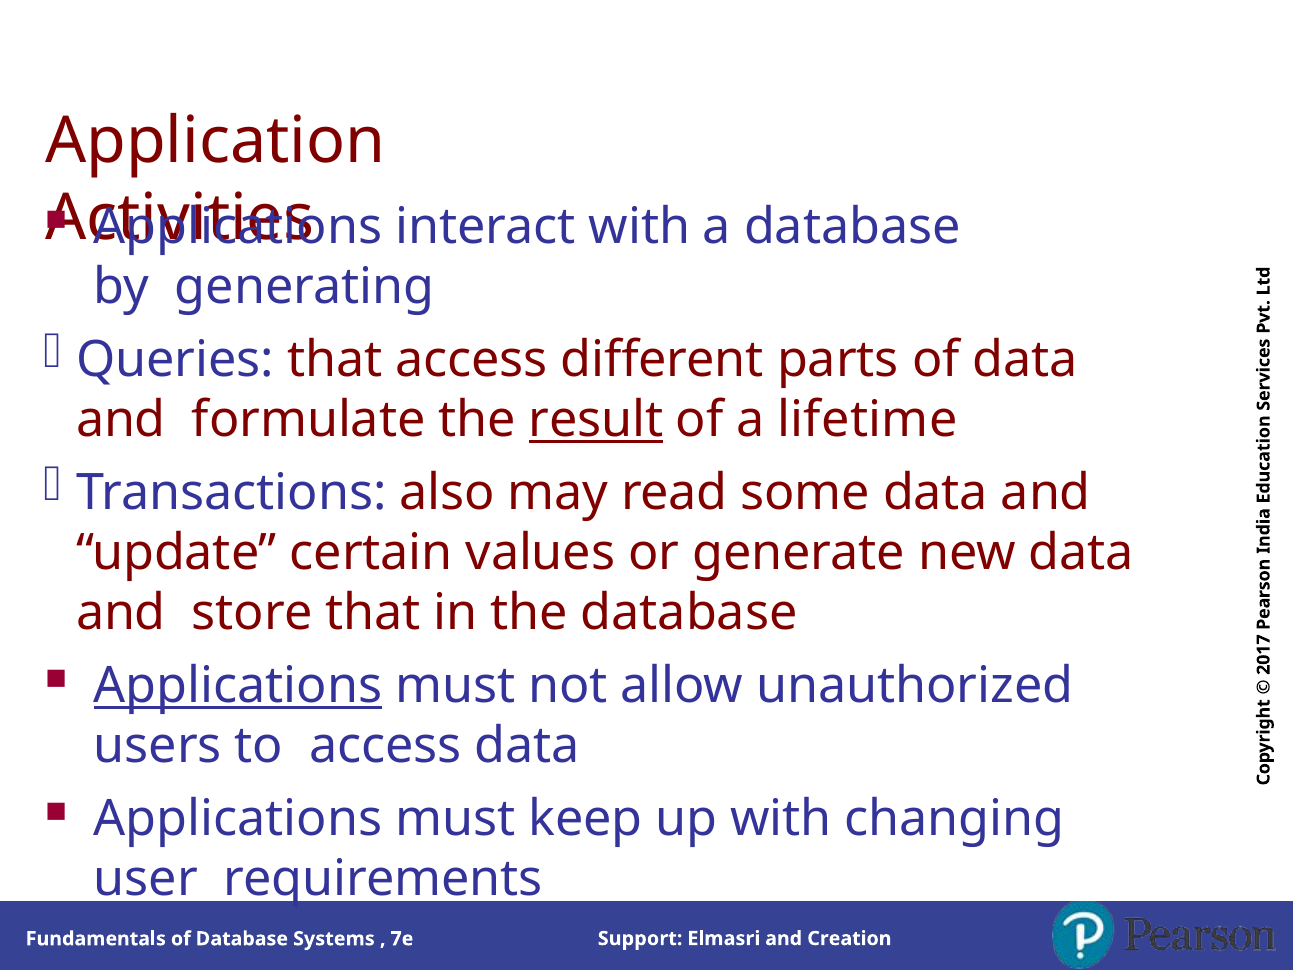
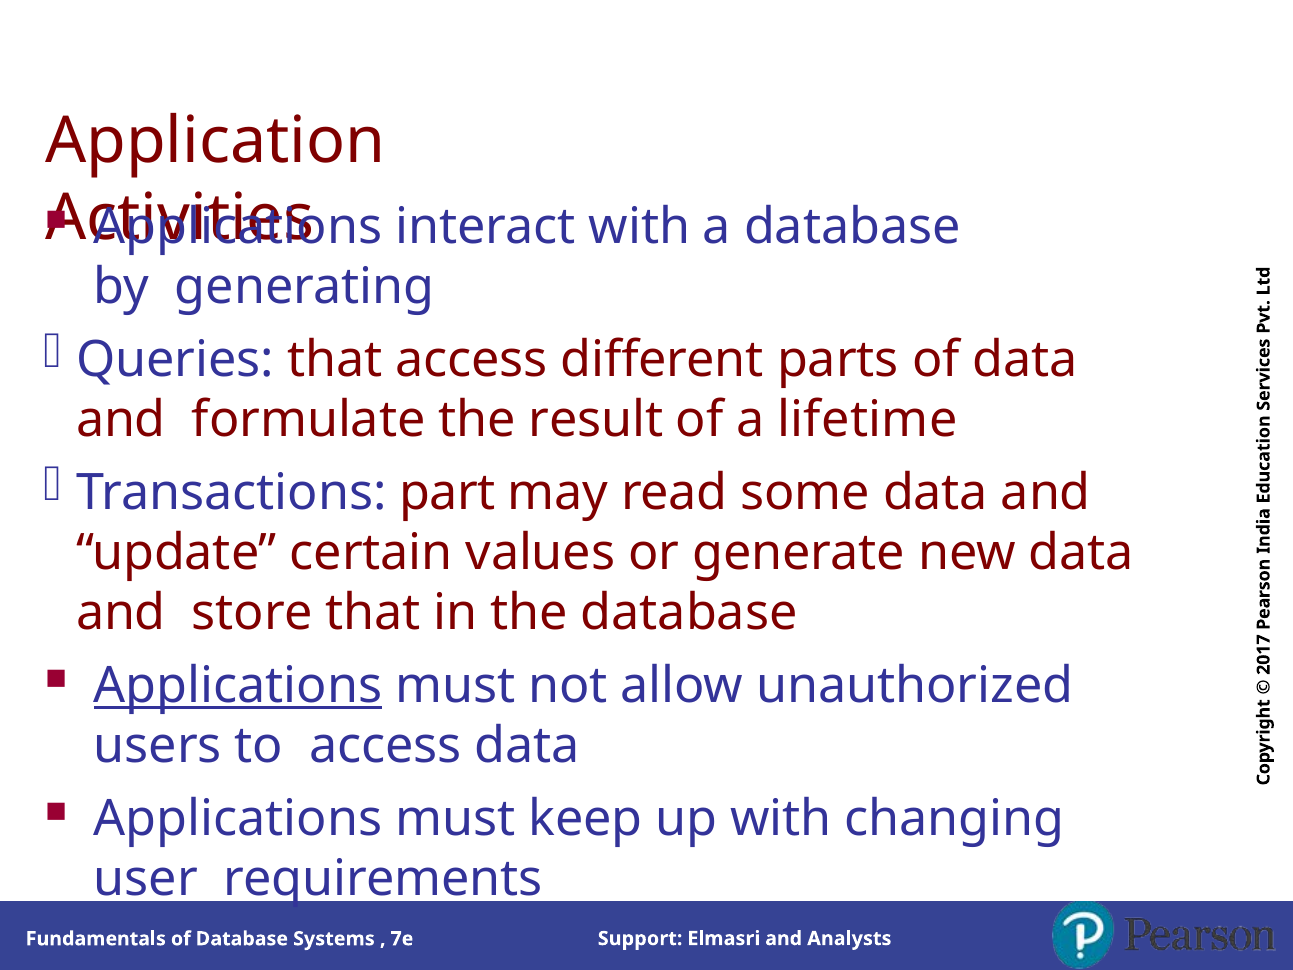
result underline: present -> none
also: also -> part
Creation: Creation -> Analysts
